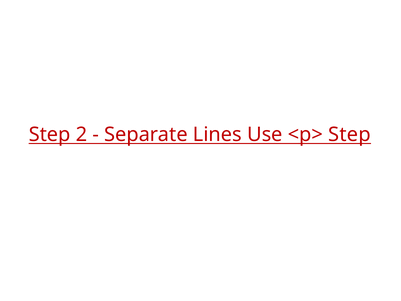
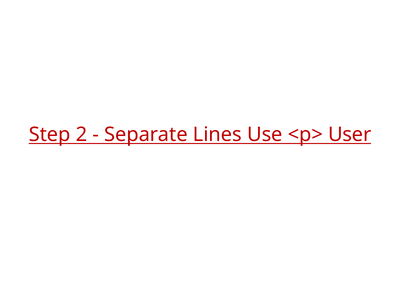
<p> Step: Step -> User
